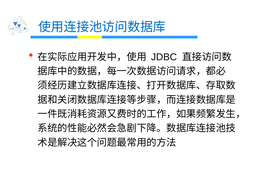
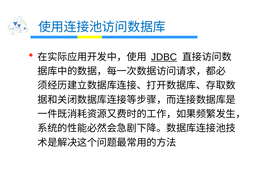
JDBC underline: none -> present
